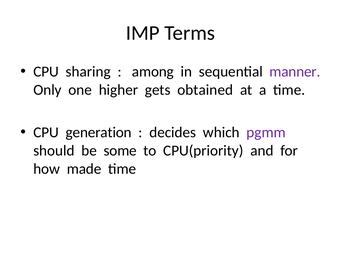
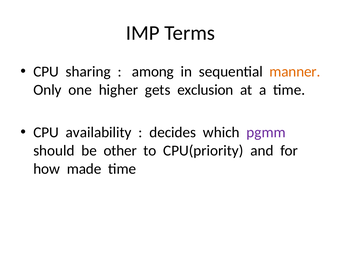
manner colour: purple -> orange
obtained: obtained -> exclusion
generation: generation -> availability
some: some -> other
